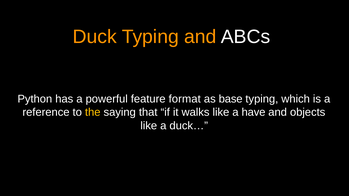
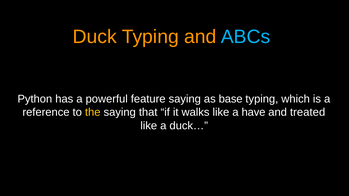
ABCs colour: white -> light blue
feature format: format -> saying
objects: objects -> treated
